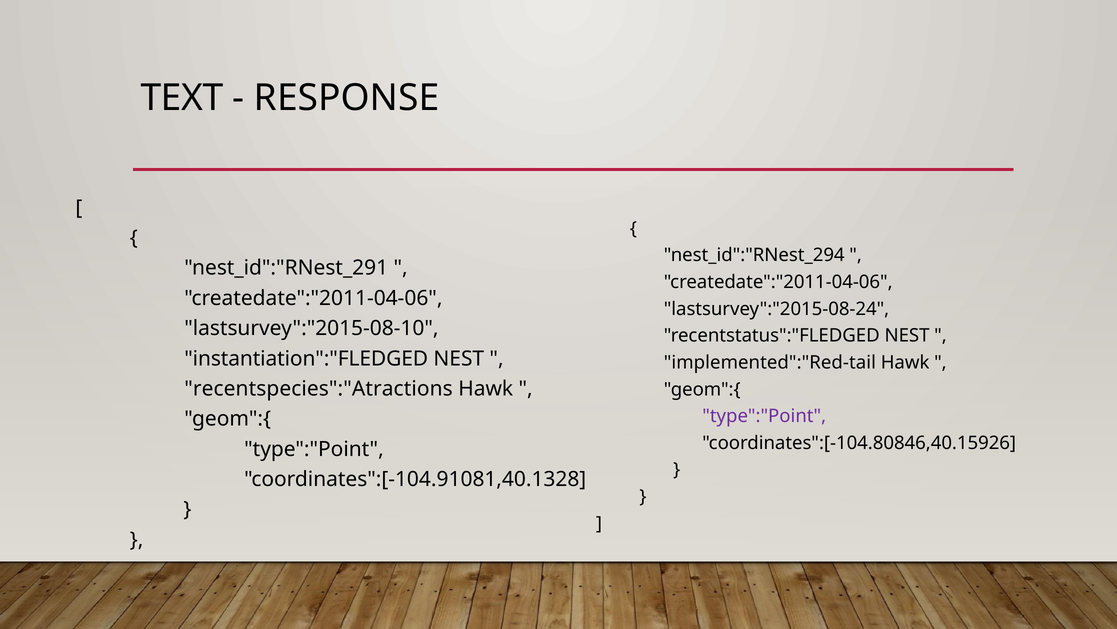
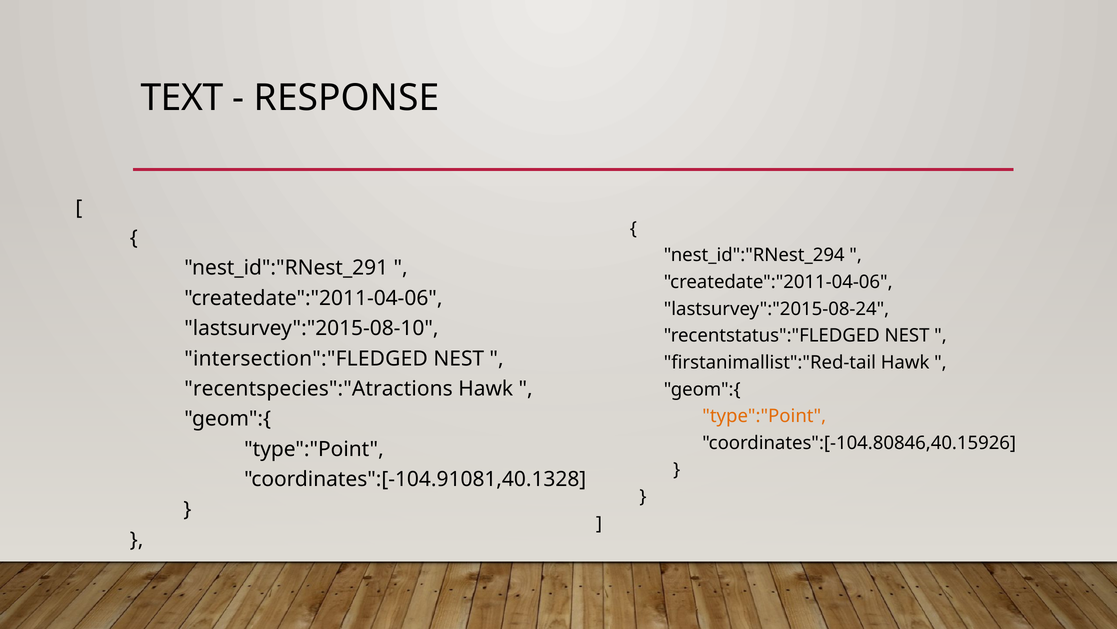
instantiation":"FLEDGED: instantiation":"FLEDGED -> intersection":"FLEDGED
implemented":"Red-tail: implemented":"Red-tail -> firstanimallist":"Red-tail
type":"Point at (764, 416) colour: purple -> orange
